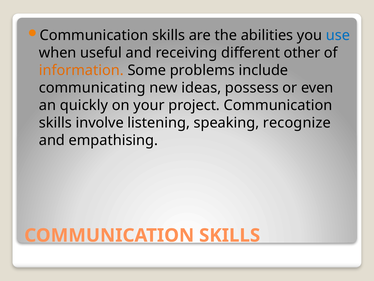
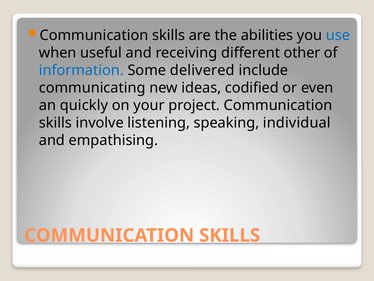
information colour: orange -> blue
problems: problems -> delivered
possess: possess -> codified
recognize: recognize -> individual
